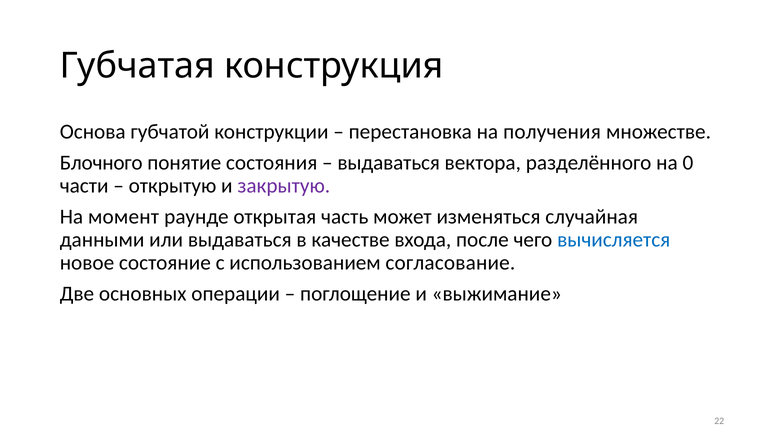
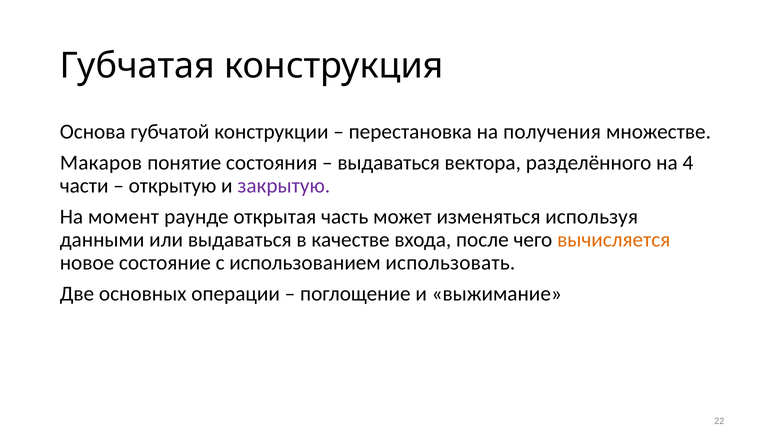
Блочного: Блочного -> Макаров
0: 0 -> 4
случайная: случайная -> используя
вычисляется colour: blue -> orange
согласование: согласование -> использовать
